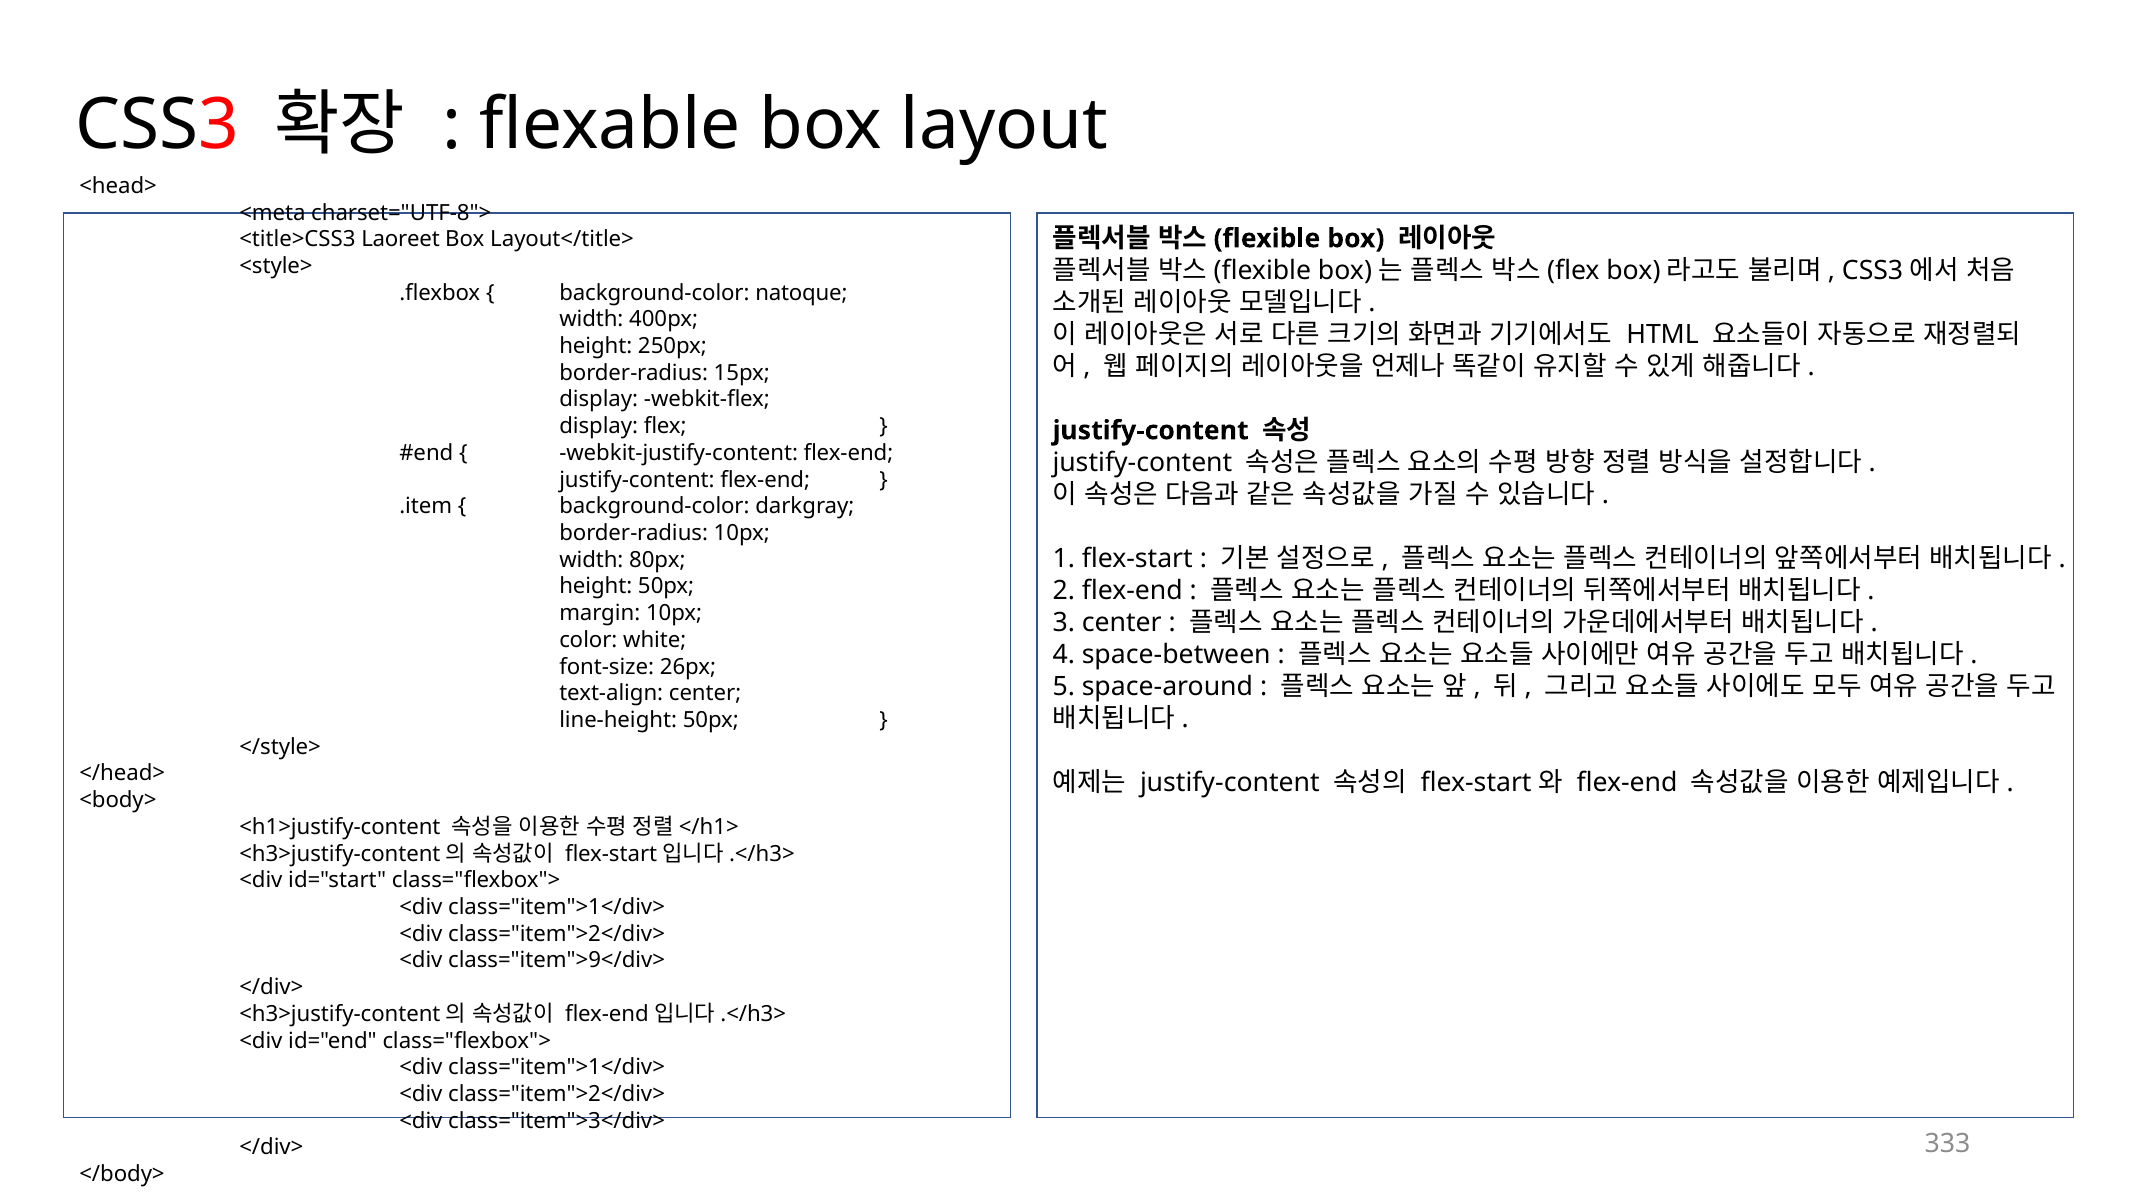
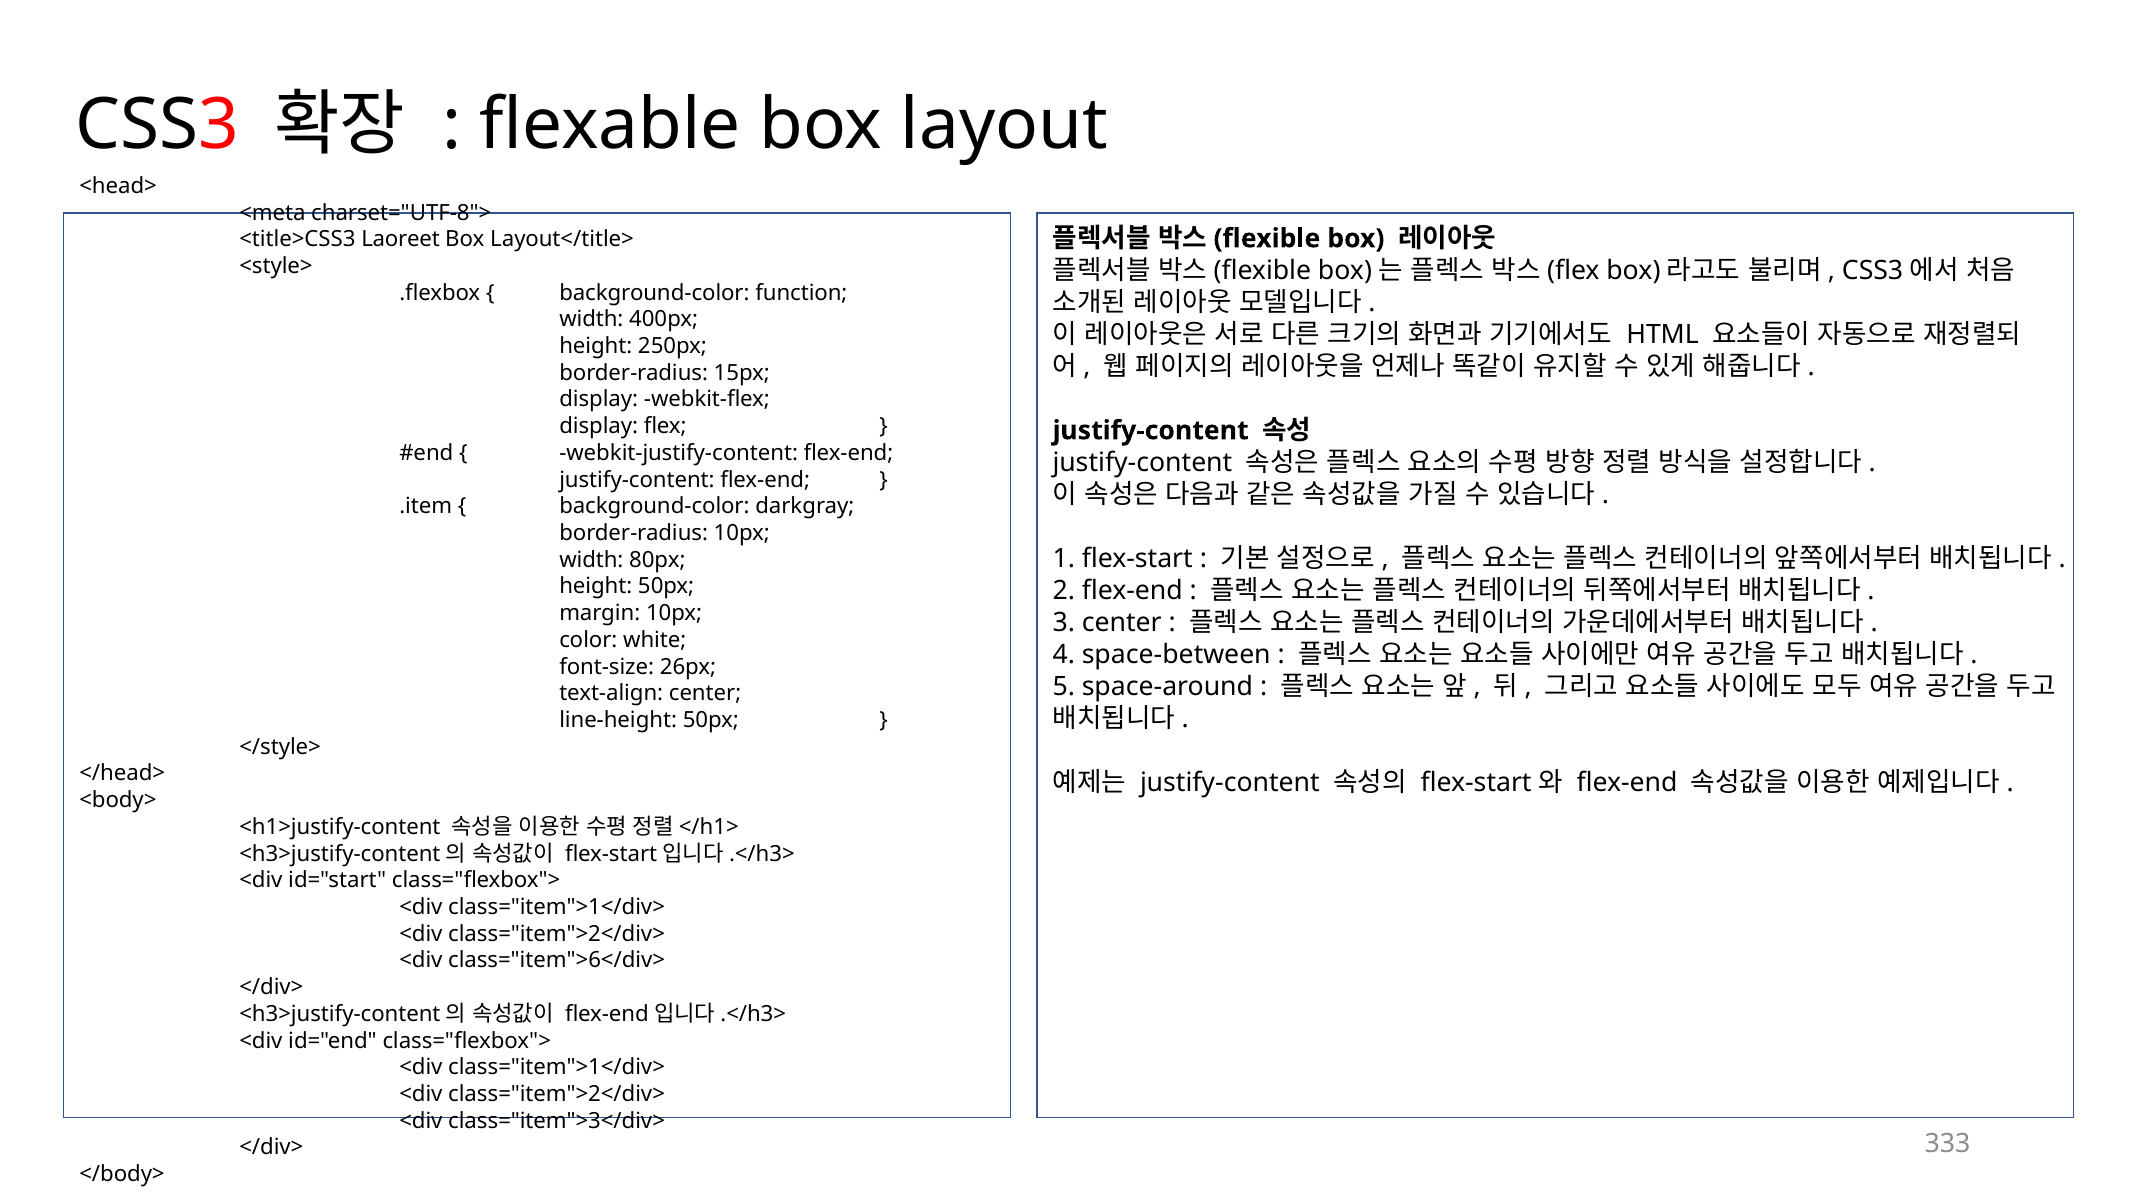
natoque: natoque -> function
class="item">9</div>: class="item">9</div> -> class="item">6</div>
